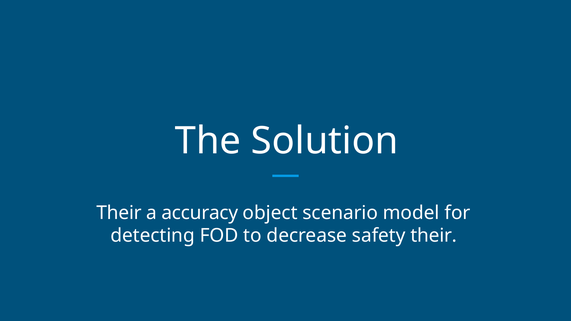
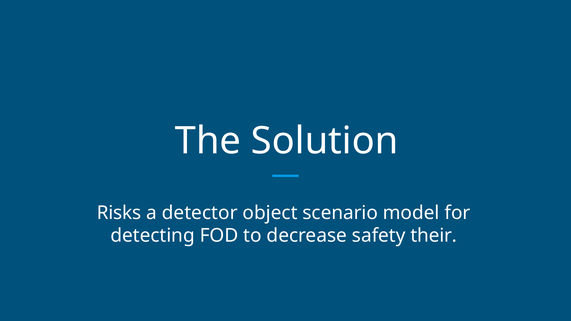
Their at (119, 213): Their -> Risks
accuracy: accuracy -> detector
